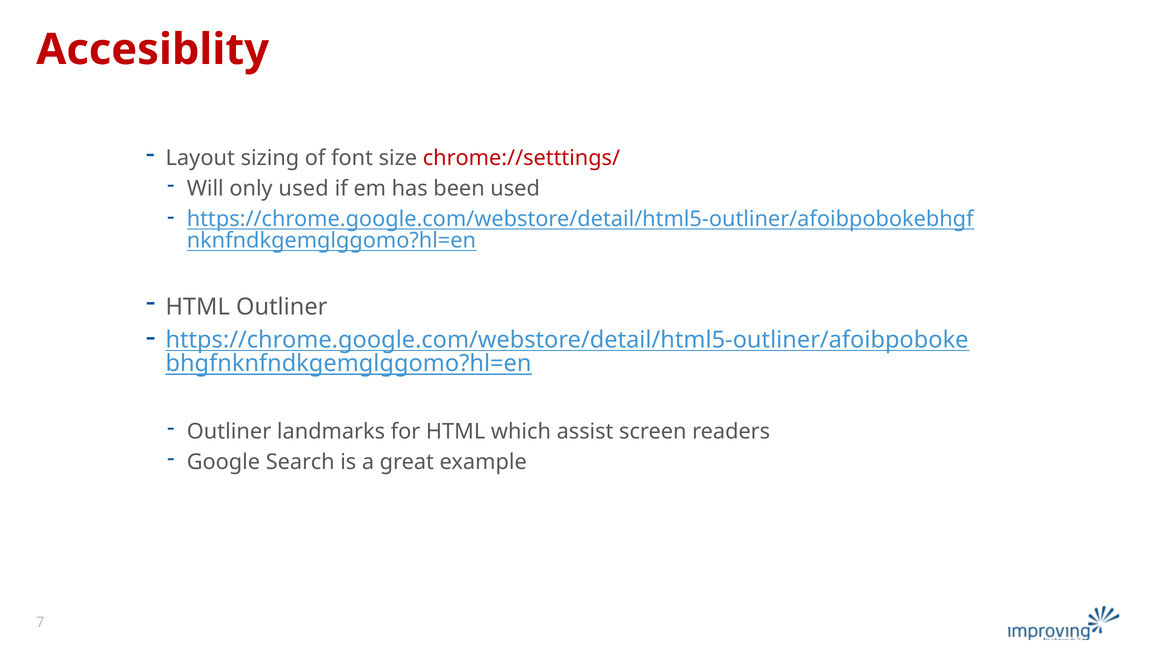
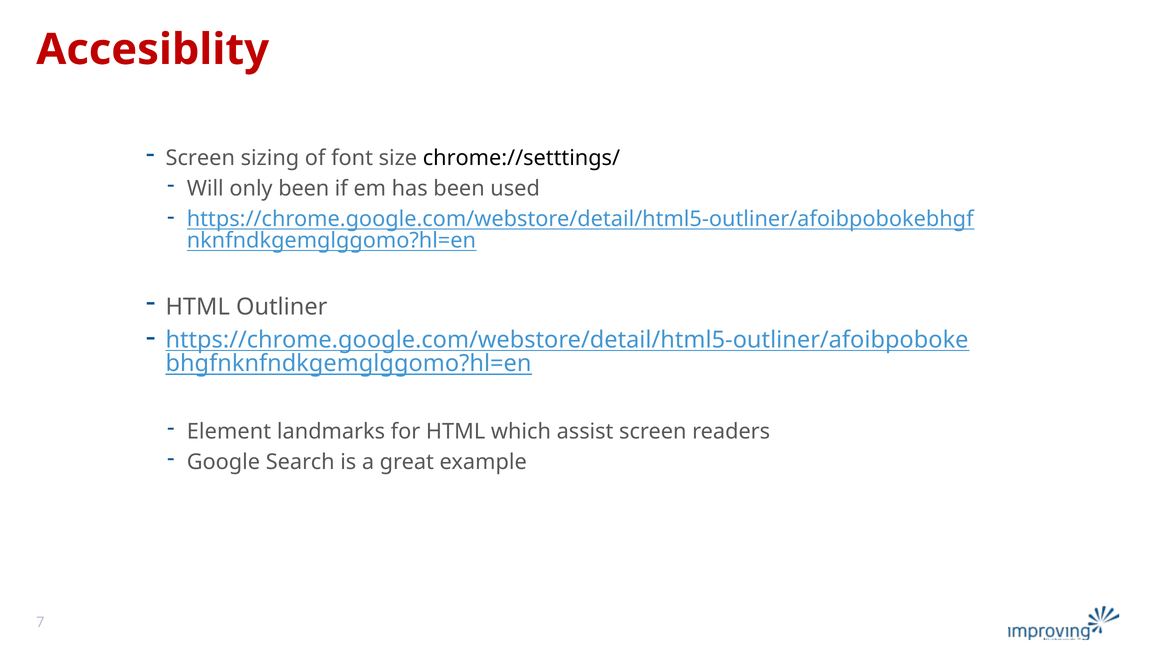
Layout at (200, 158): Layout -> Screen
chrome://setttings/ colour: red -> black
only used: used -> been
Outliner at (229, 432): Outliner -> Element
